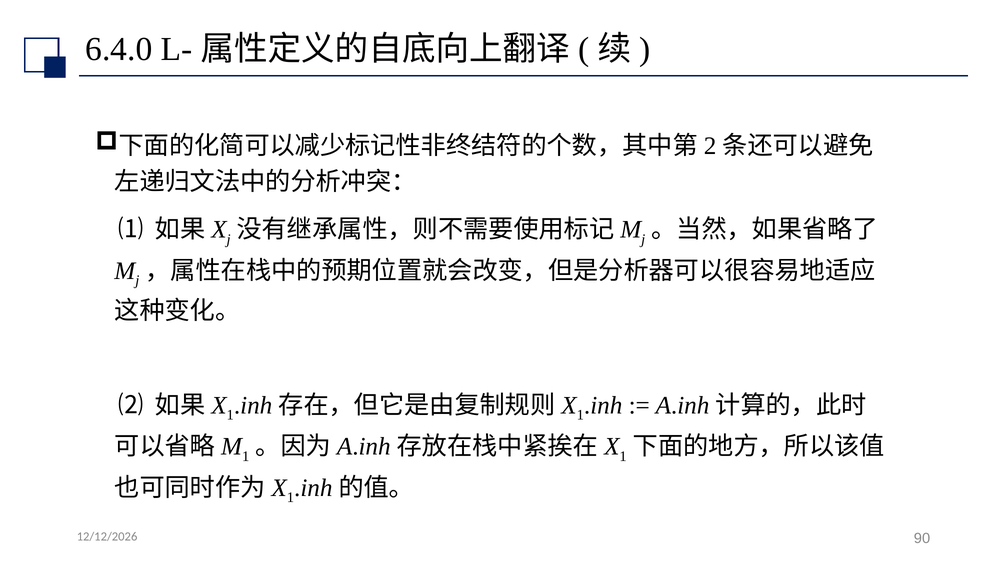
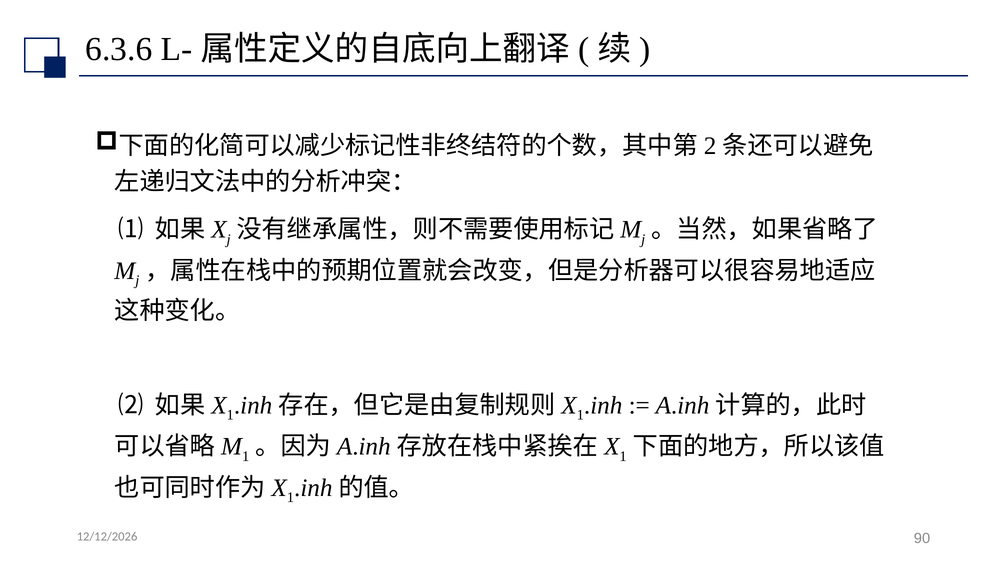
6.4.0: 6.4.0 -> 6.3.6
